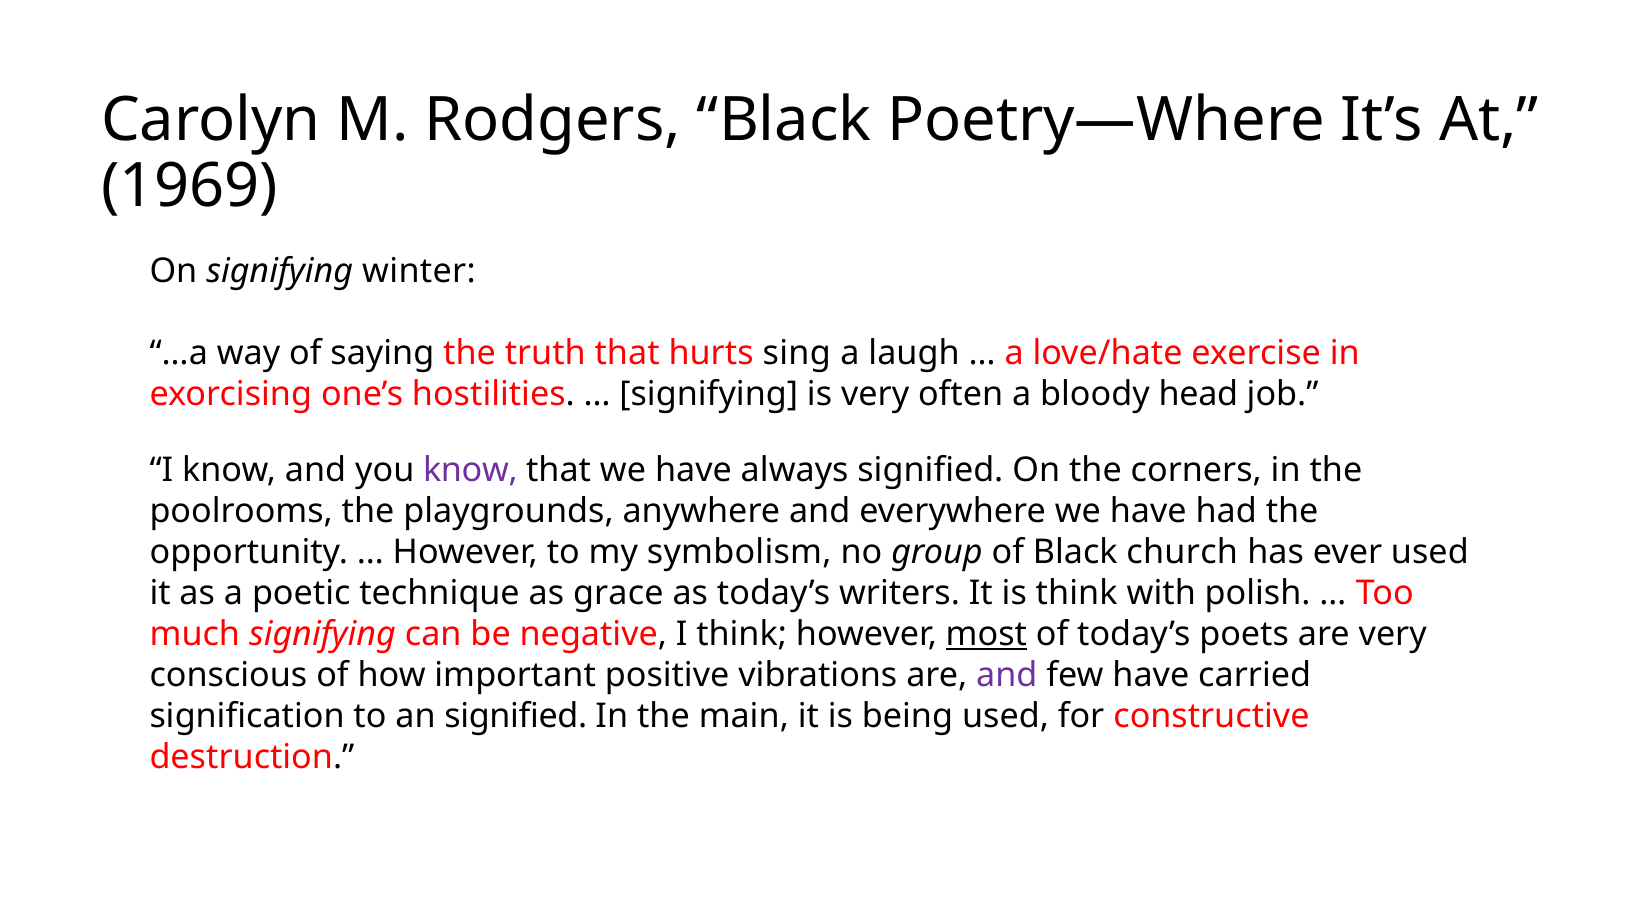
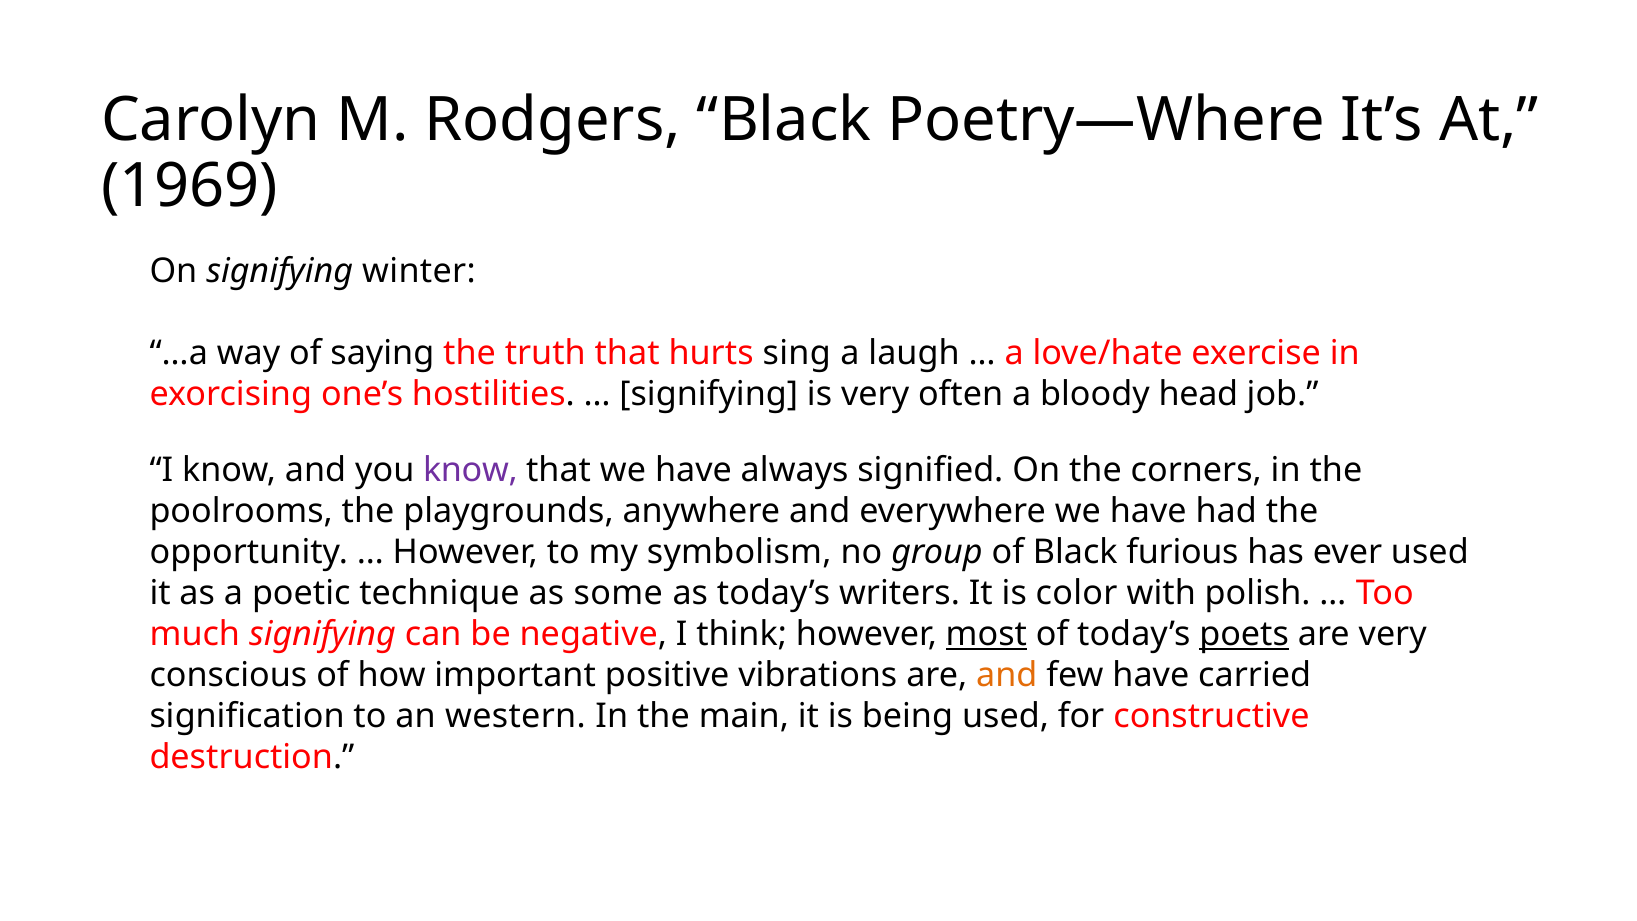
church: church -> furious
grace: grace -> some
is think: think -> color
poets underline: none -> present
and at (1007, 675) colour: purple -> orange
an signified: signified -> western
